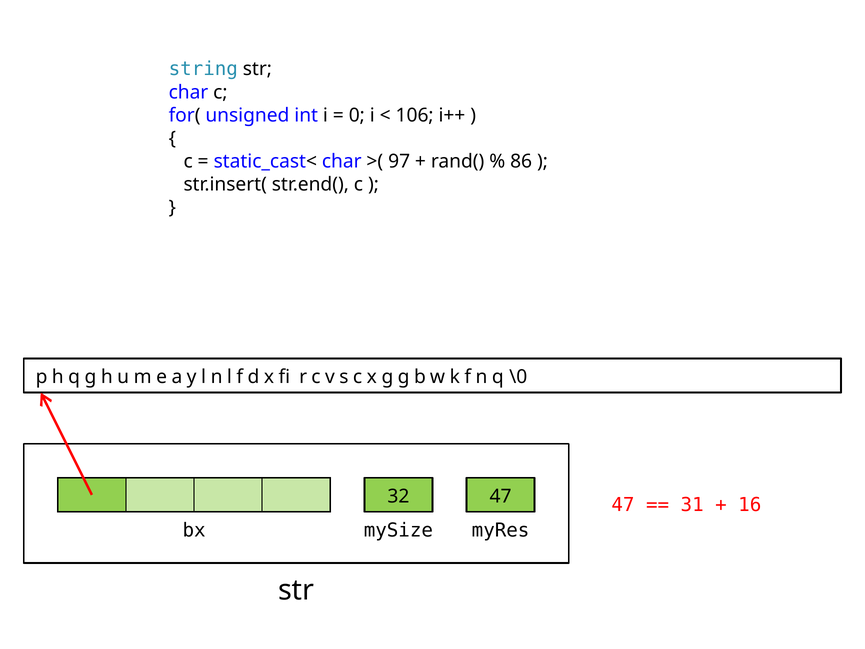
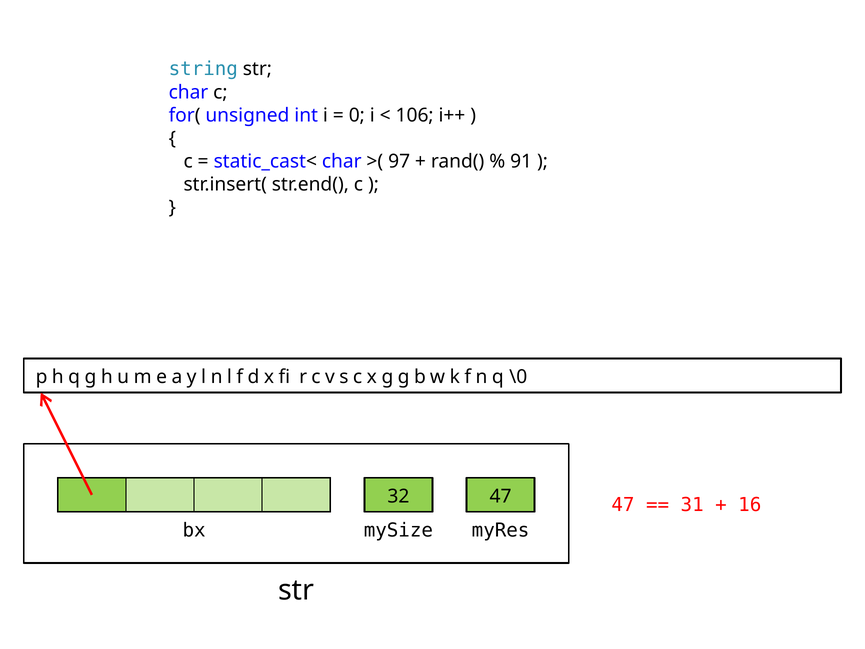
86: 86 -> 91
